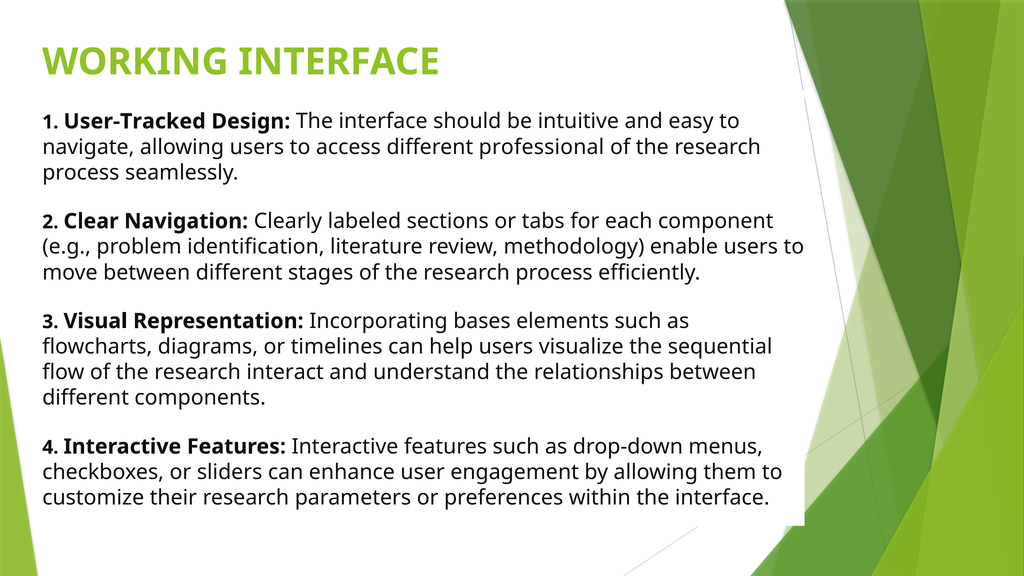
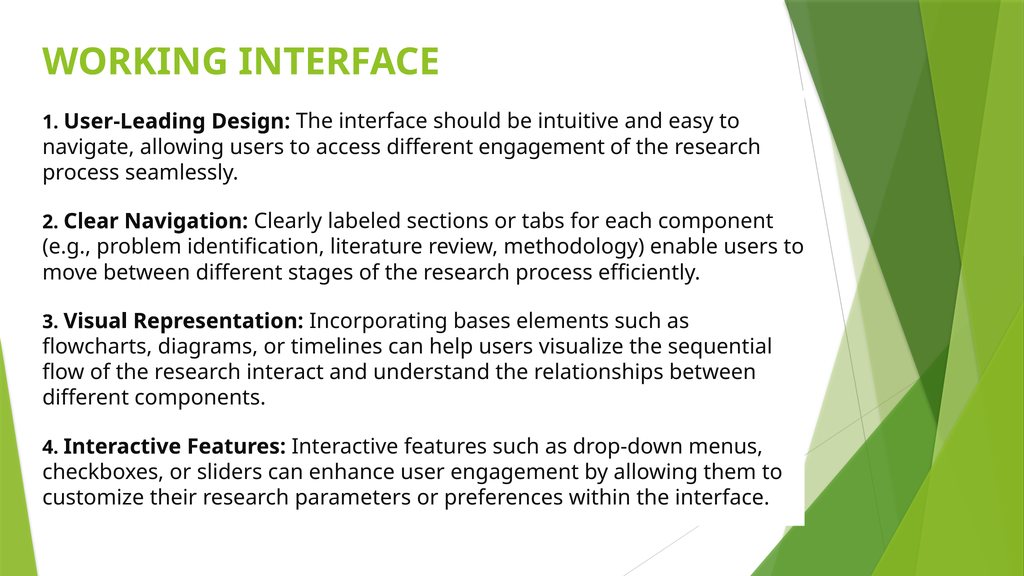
User-Tracked: User-Tracked -> User-Leading
different professional: professional -> engagement
